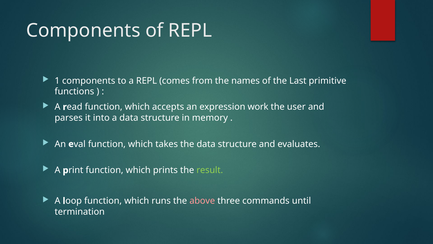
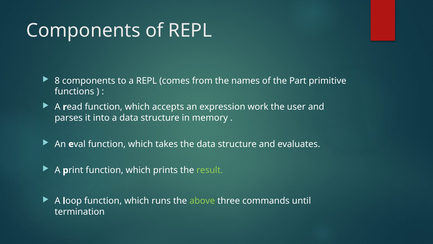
1: 1 -> 8
Last: Last -> Part
above colour: pink -> light green
